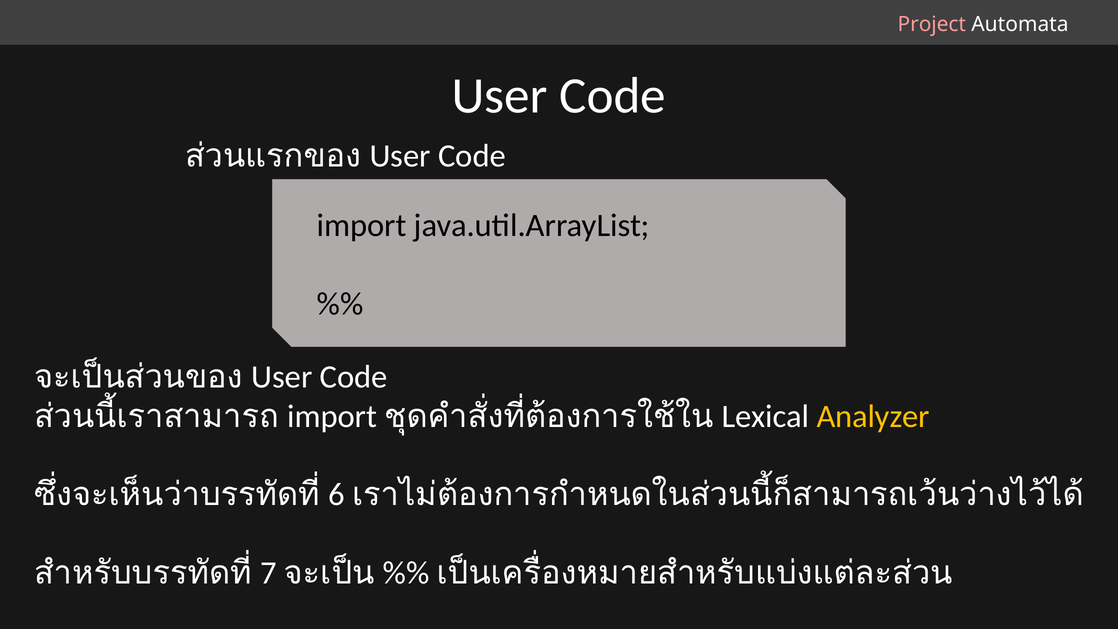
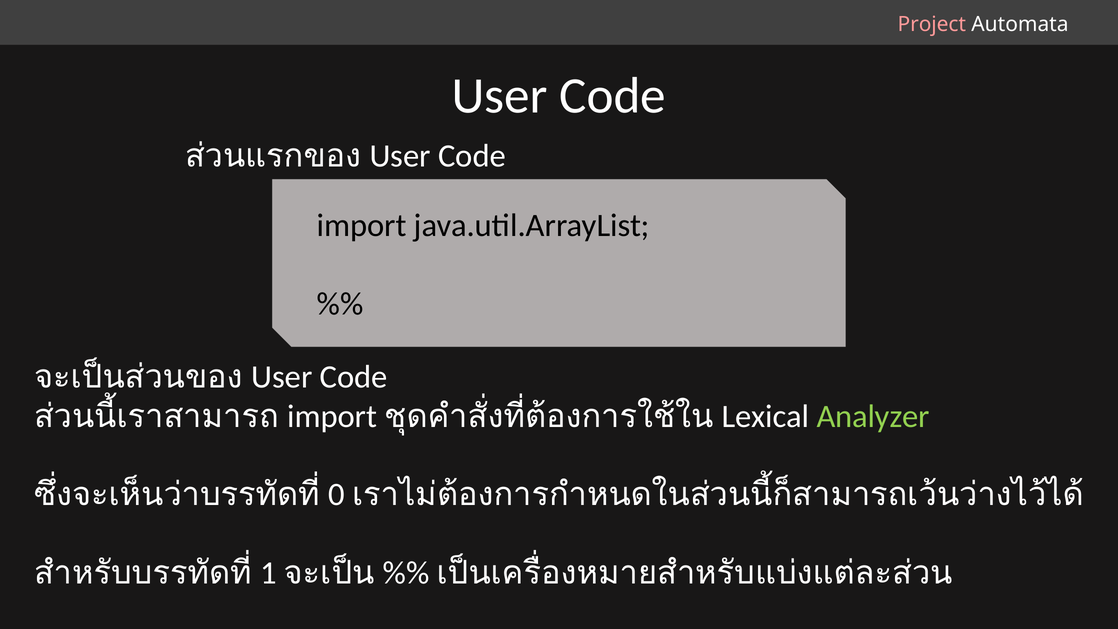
Analyzer colour: yellow -> light green
6: 6 -> 0
7: 7 -> 1
